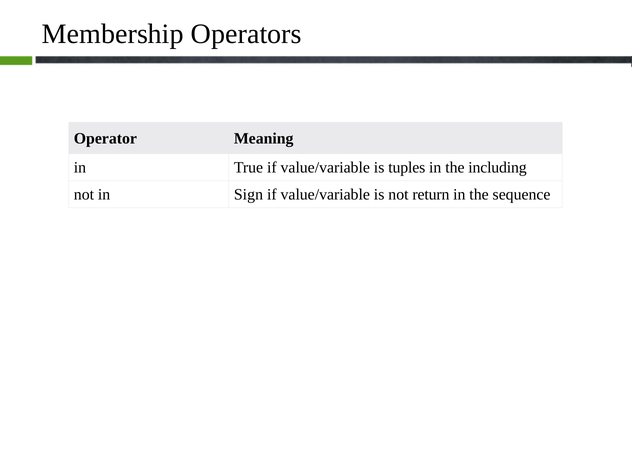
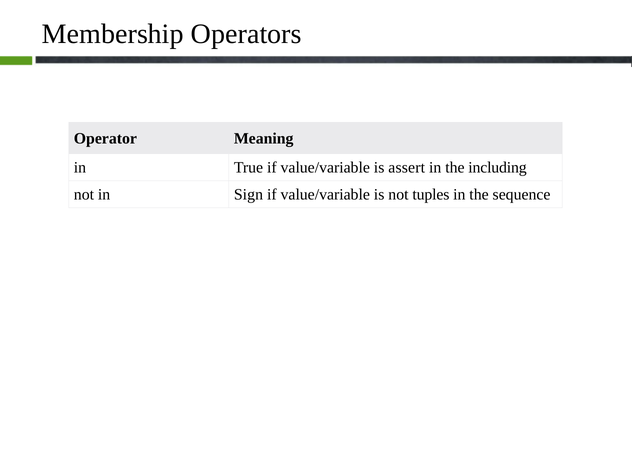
tuples: tuples -> assert
return: return -> tuples
